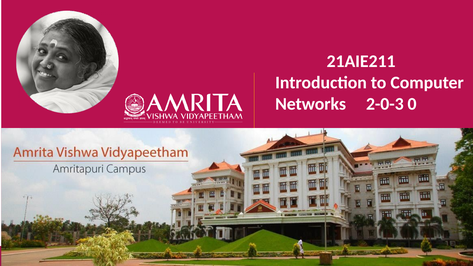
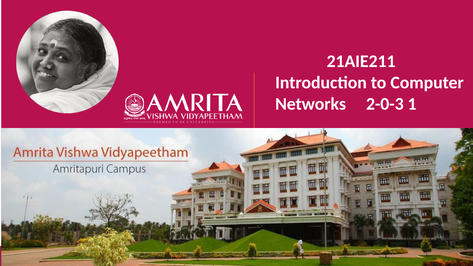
0: 0 -> 1
